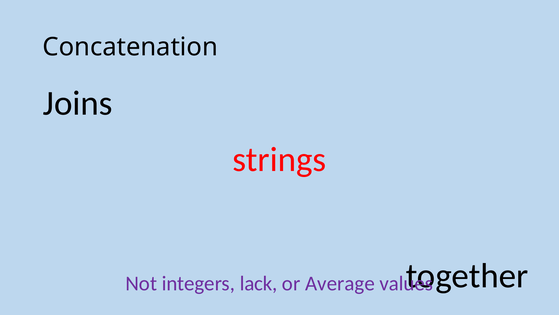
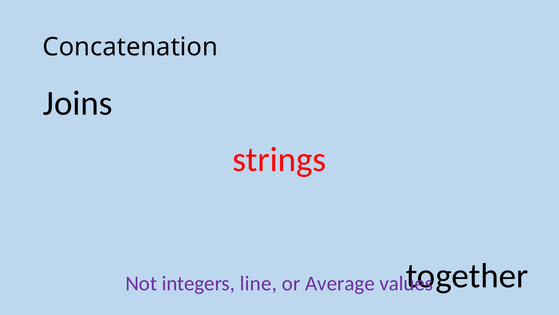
lack: lack -> line
